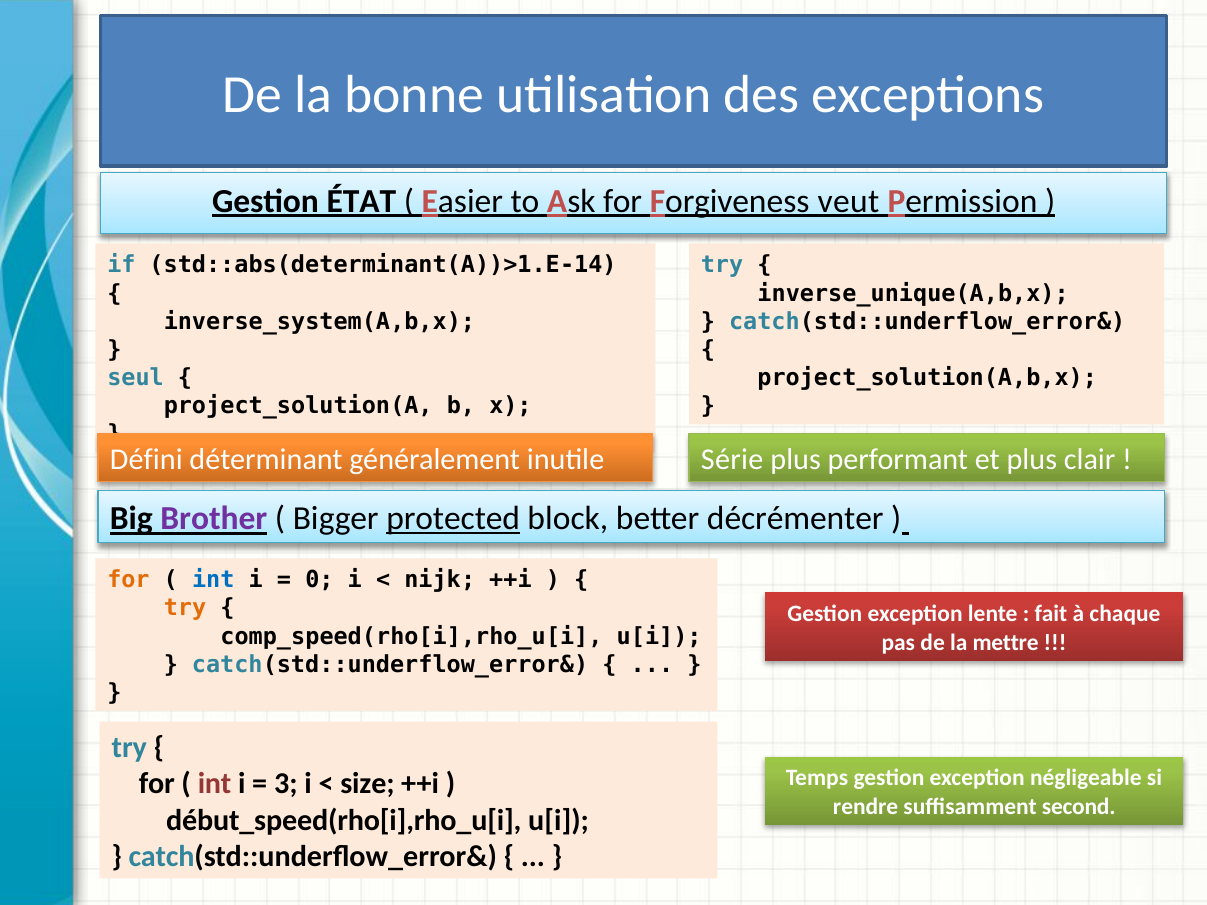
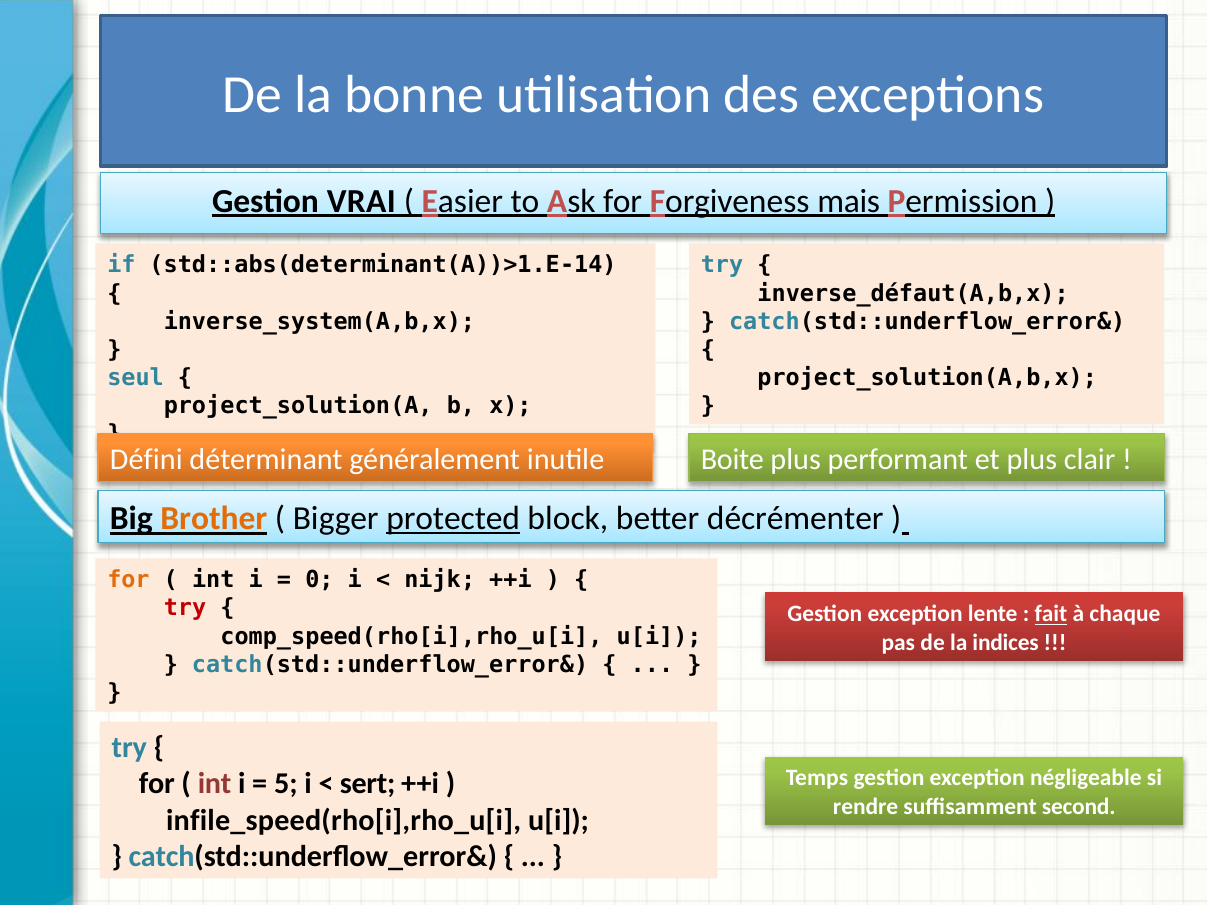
ÉTAT: ÉTAT -> VRAI
veut: veut -> mais
inverse_unique(A,b,x: inverse_unique(A,b,x -> inverse_défaut(A,b,x
Série: Série -> Boite
Brother colour: purple -> orange
int at (213, 580) colour: blue -> black
try at (185, 608) colour: orange -> red
fait underline: none -> present
mettre: mettre -> indices
3: 3 -> 5
size: size -> sert
début_speed(rho[i],rho_u[i: début_speed(rho[i],rho_u[i -> infile_speed(rho[i],rho_u[i
